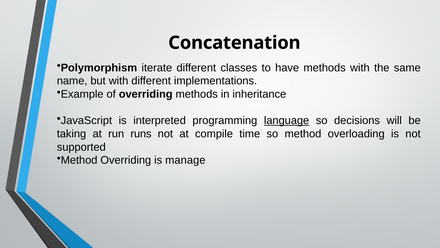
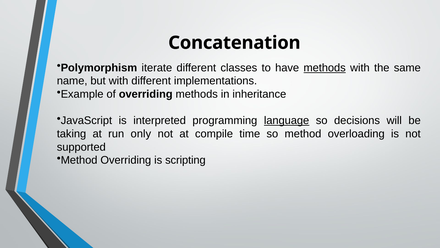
methods at (325, 68) underline: none -> present
runs: runs -> only
manage: manage -> scripting
